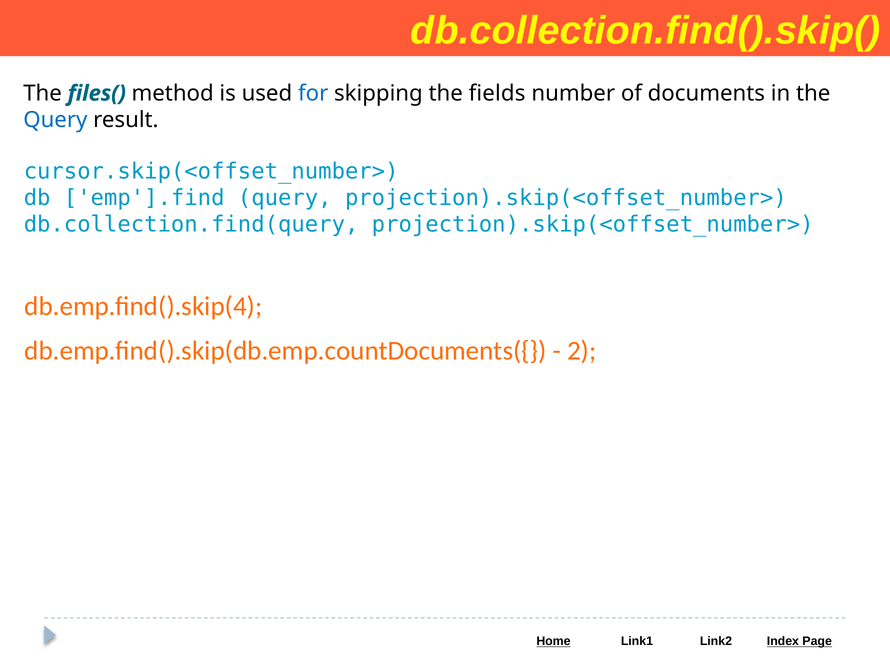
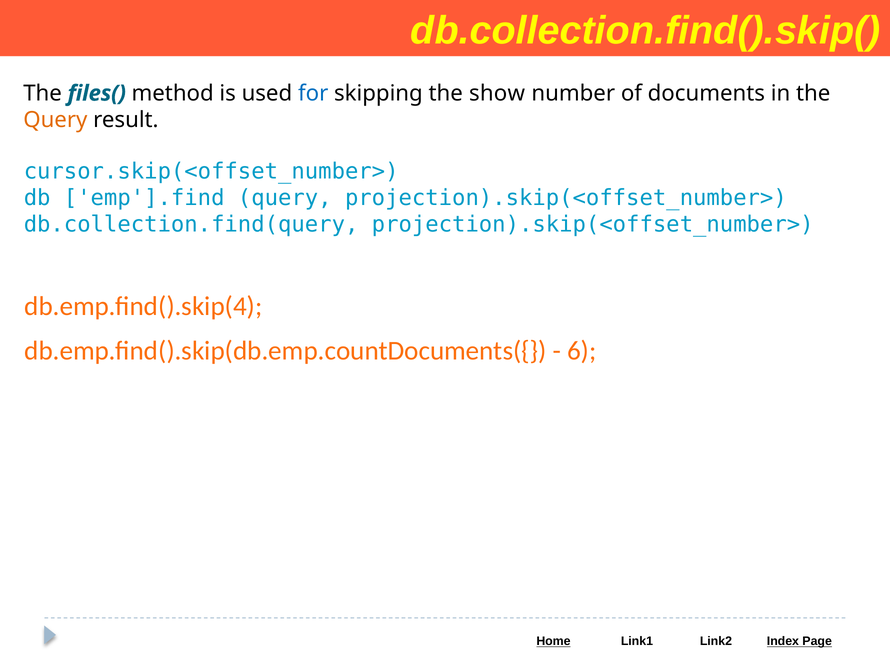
fields: fields -> show
Query at (55, 120) colour: blue -> orange
2: 2 -> 6
